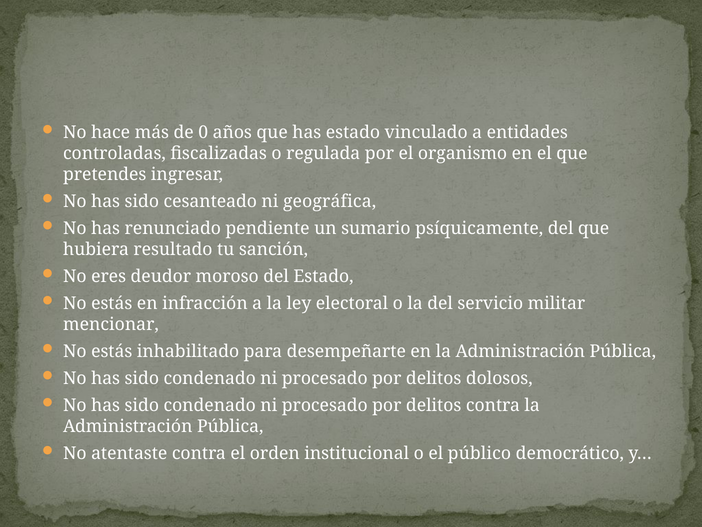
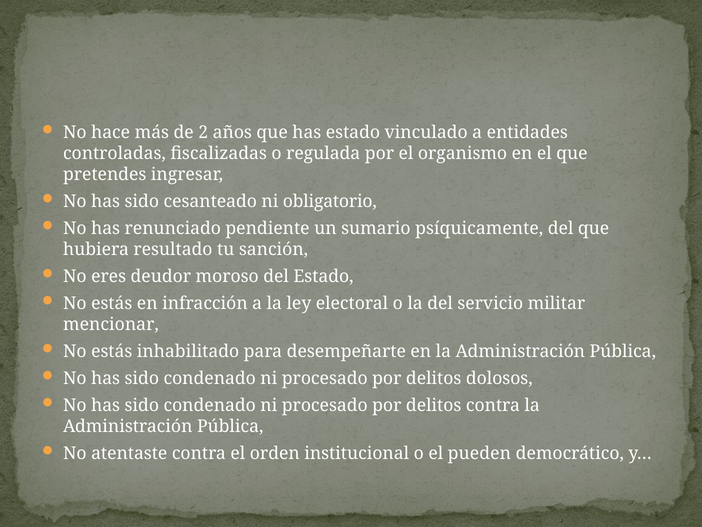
0: 0 -> 2
geográfica: geográfica -> obligatorio
público: público -> pueden
